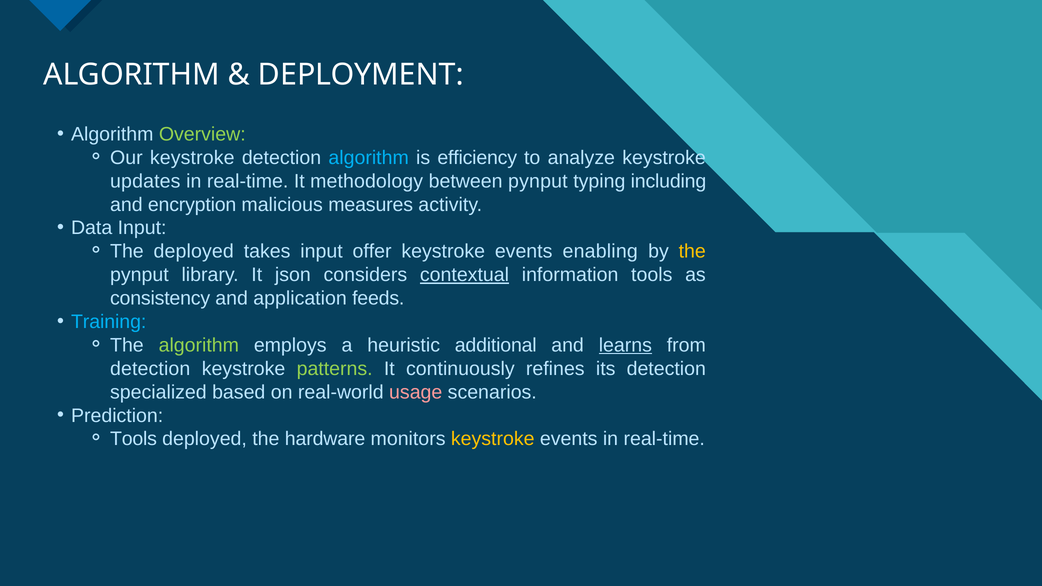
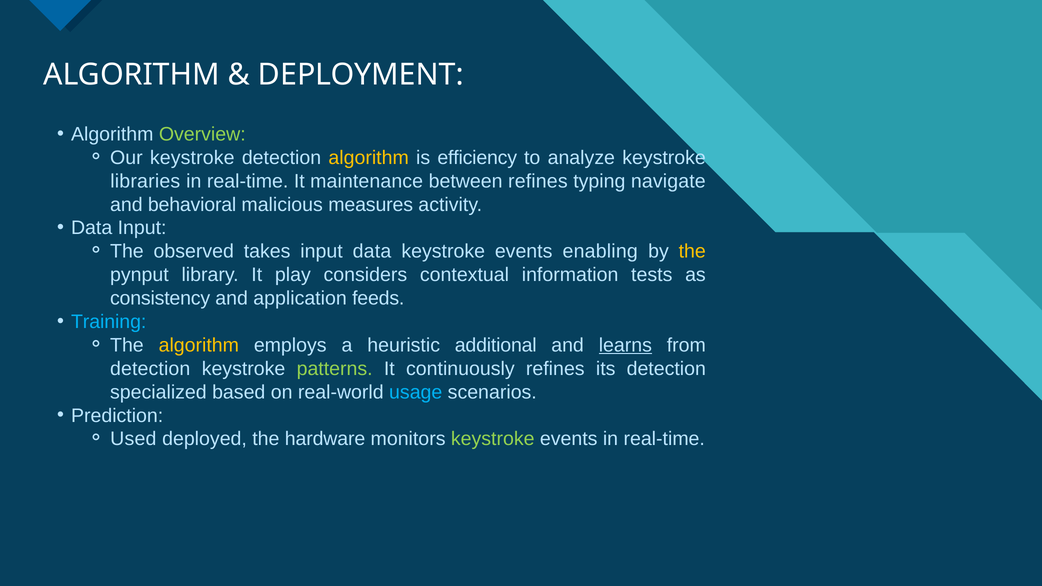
algorithm at (369, 158) colour: light blue -> yellow
updates: updates -> libraries
methodology: methodology -> maintenance
between pynput: pynput -> refines
including: including -> navigate
encryption: encryption -> behavioral
The deployed: deployed -> observed
input offer: offer -> data
json: json -> play
contextual underline: present -> none
information tools: tools -> tests
algorithm at (199, 345) colour: light green -> yellow
usage colour: pink -> light blue
Tools at (134, 439): Tools -> Used
keystroke at (493, 439) colour: yellow -> light green
